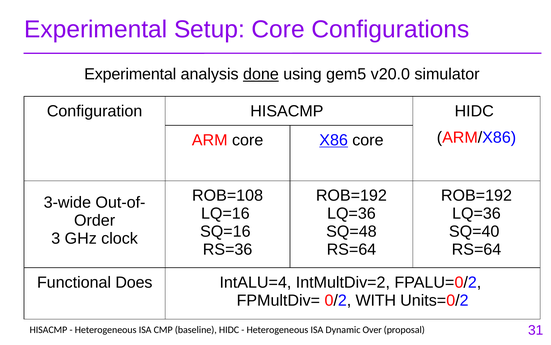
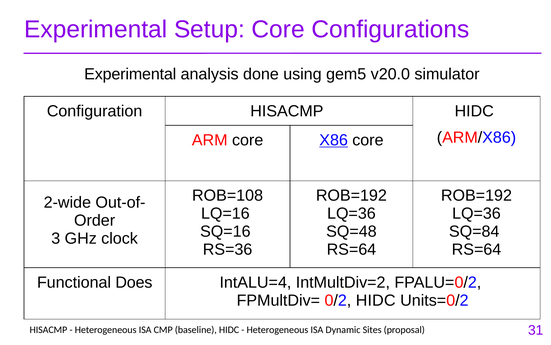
done underline: present -> none
3-wide: 3-wide -> 2-wide
SQ=40: SQ=40 -> SQ=84
0/2 WITH: WITH -> HIDC
Over: Over -> Sites
